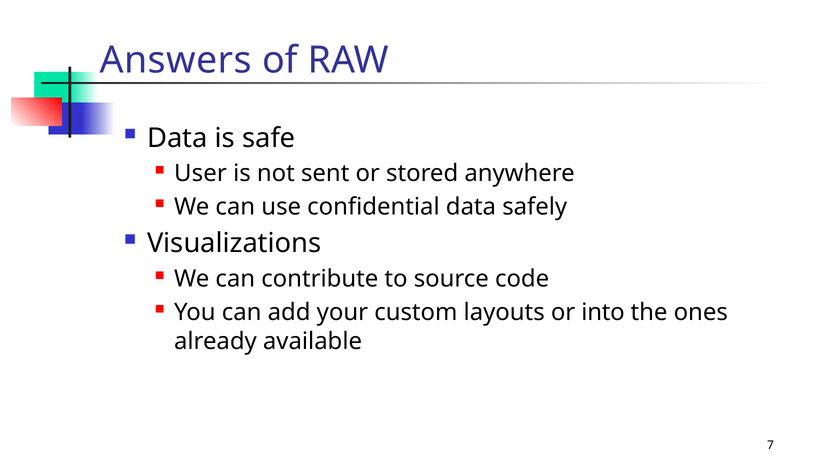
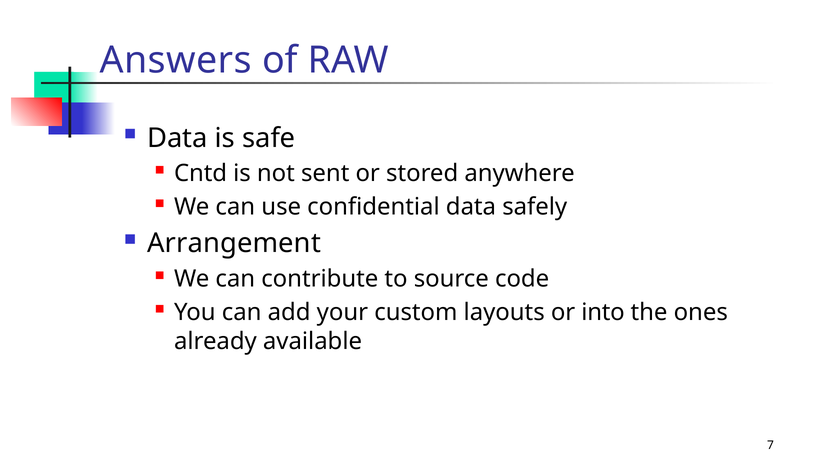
User: User -> Cntd
Visualizations: Visualizations -> Arrangement
